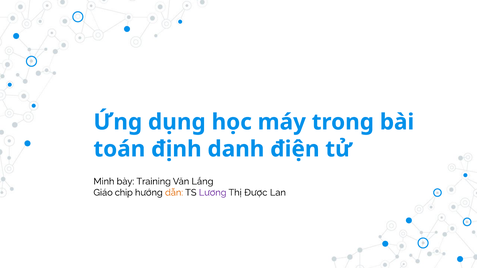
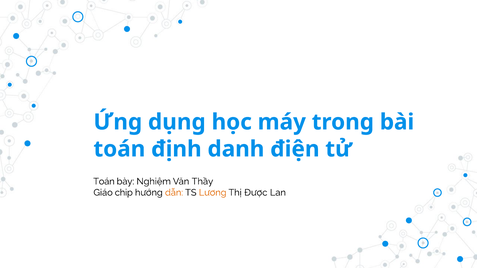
Minh: Minh -> Toán
Training: Training -> Nghiệm
Lắng: Lắng -> Thầy
Lương colour: purple -> orange
